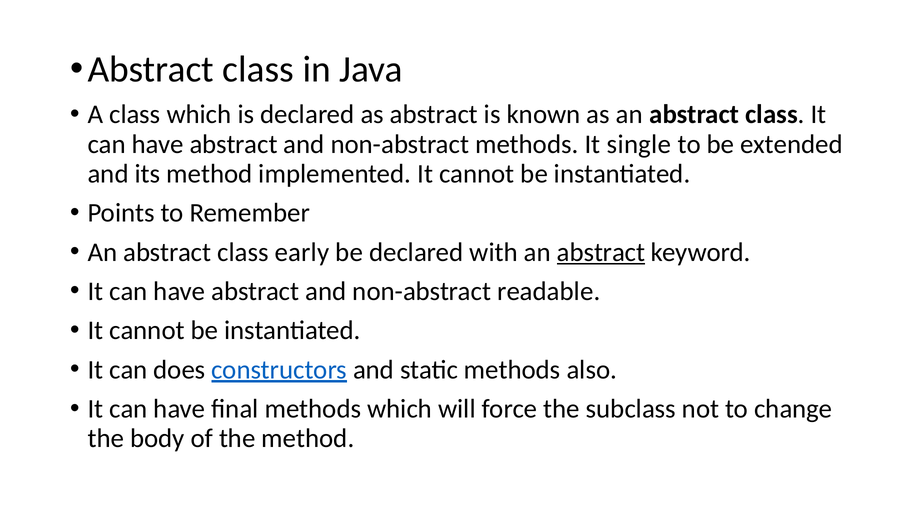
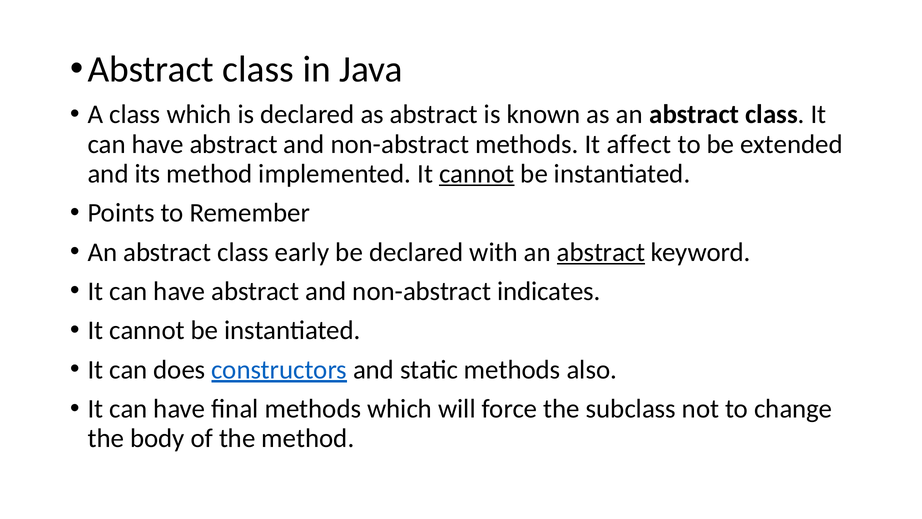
single: single -> affect
cannot at (477, 174) underline: none -> present
readable: readable -> indicates
